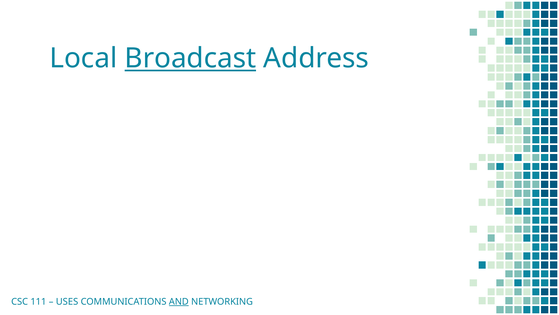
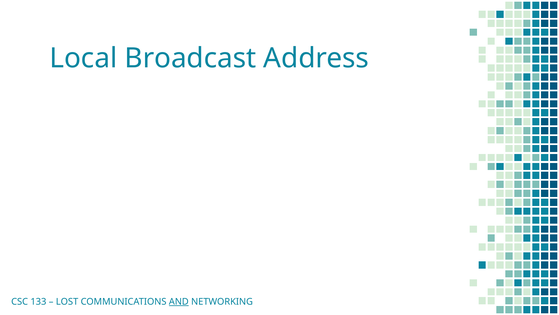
Broadcast underline: present -> none
111: 111 -> 133
USES: USES -> LOST
